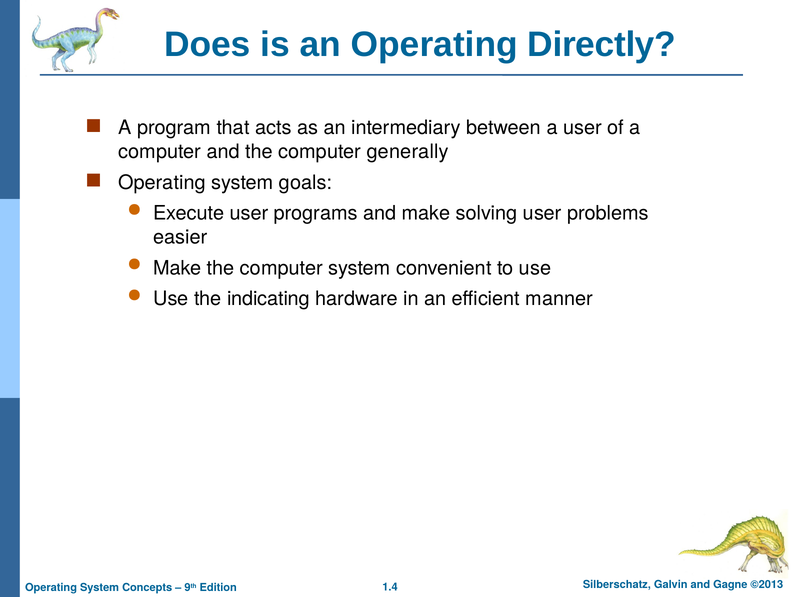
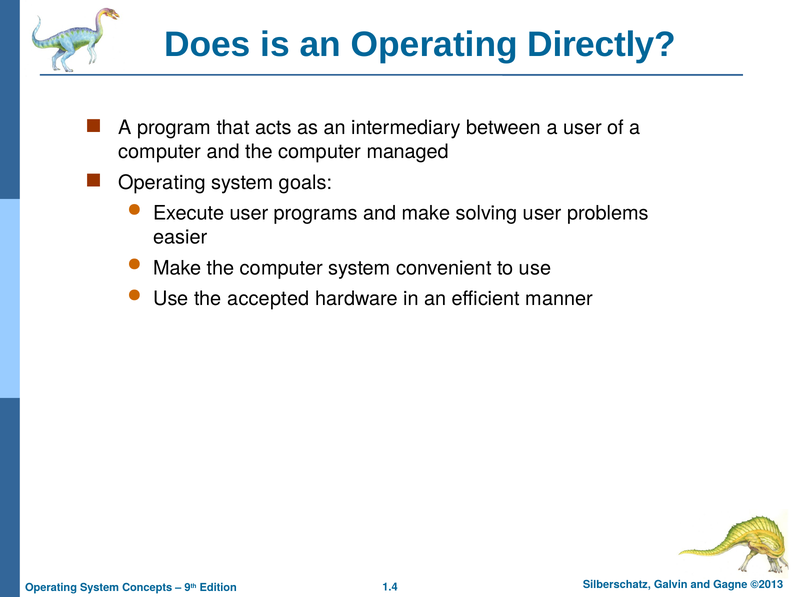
generally: generally -> managed
indicating: indicating -> accepted
